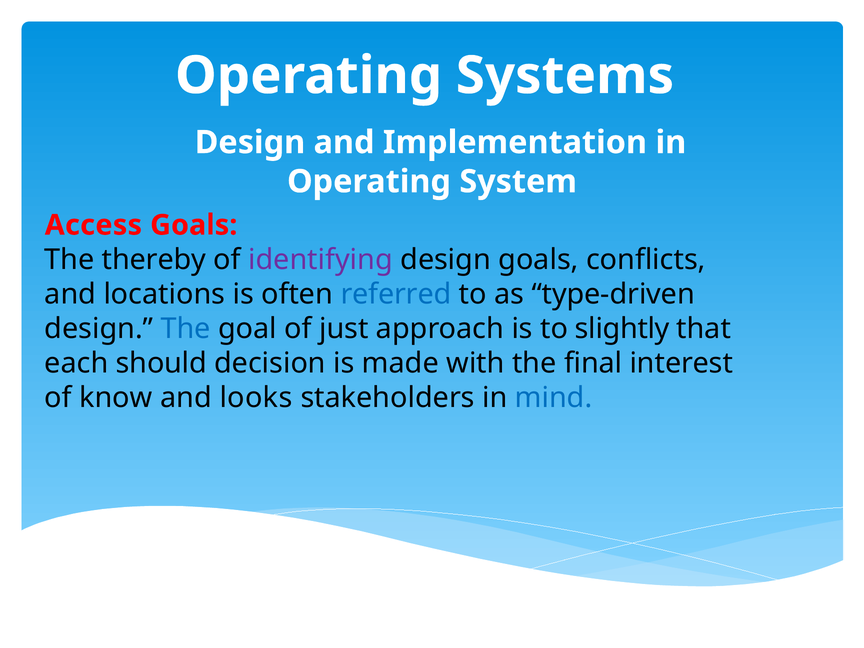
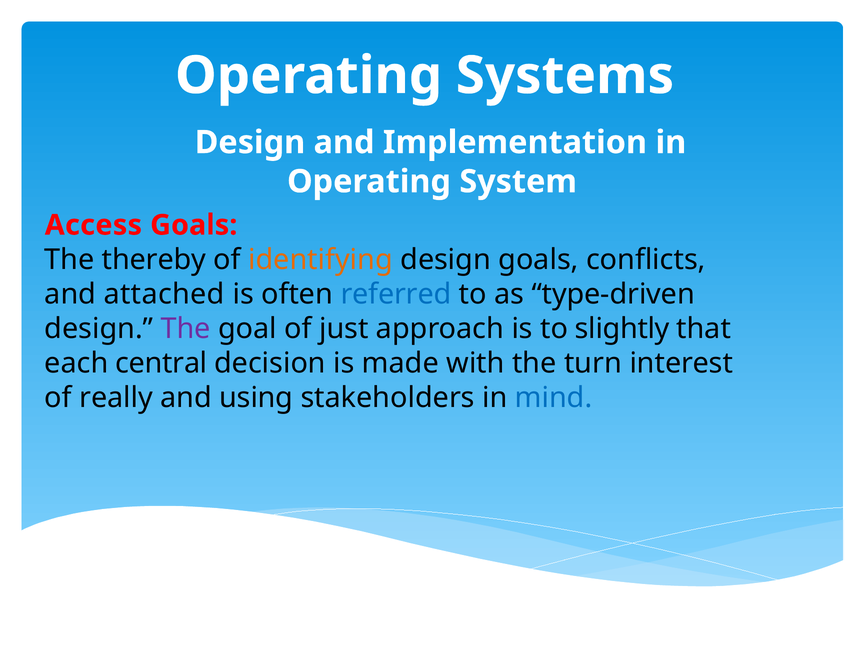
identifying colour: purple -> orange
locations: locations -> attached
The at (186, 329) colour: blue -> purple
should: should -> central
final: final -> turn
know: know -> really
looks: looks -> using
